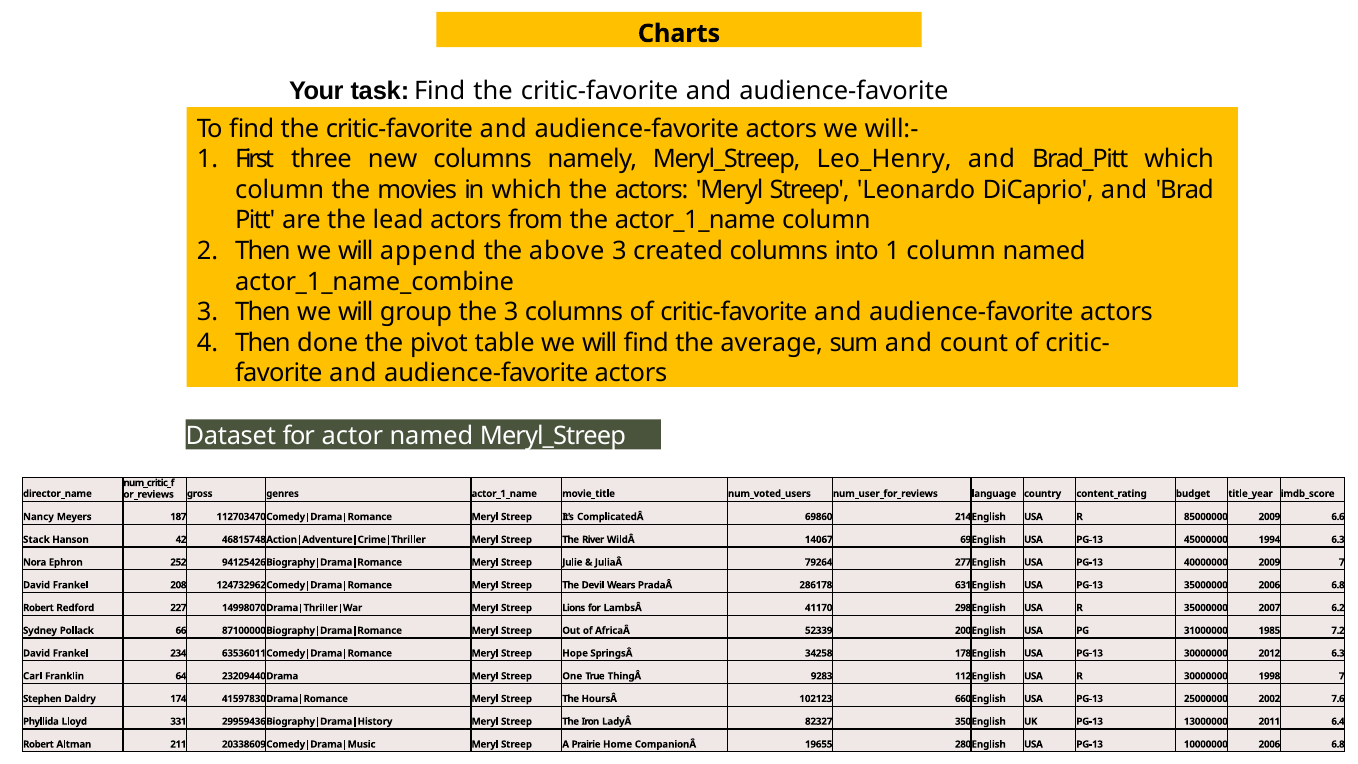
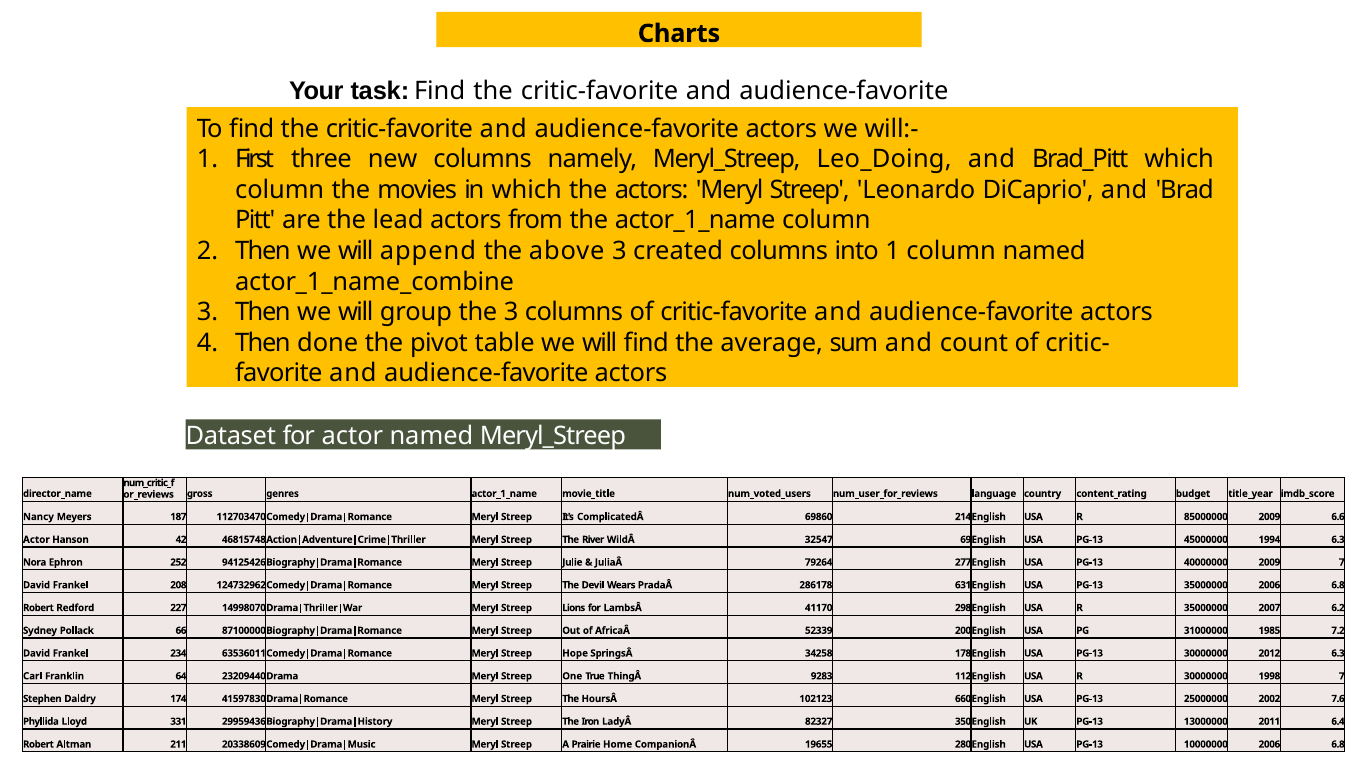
Leo_Henry: Leo_Henry -> Leo_Doing
Stack at (36, 539): Stack -> Actor
14067: 14067 -> 32547
